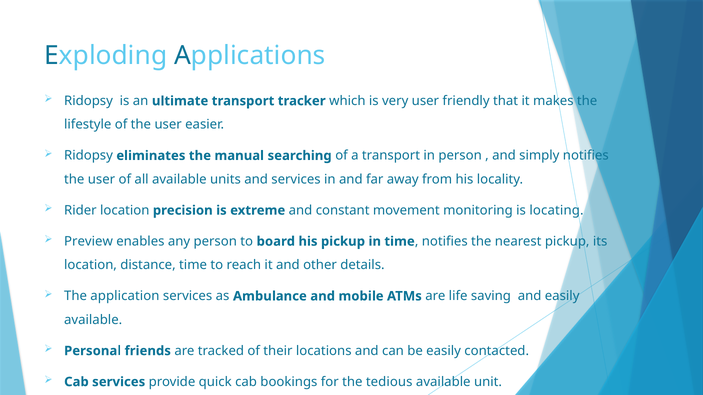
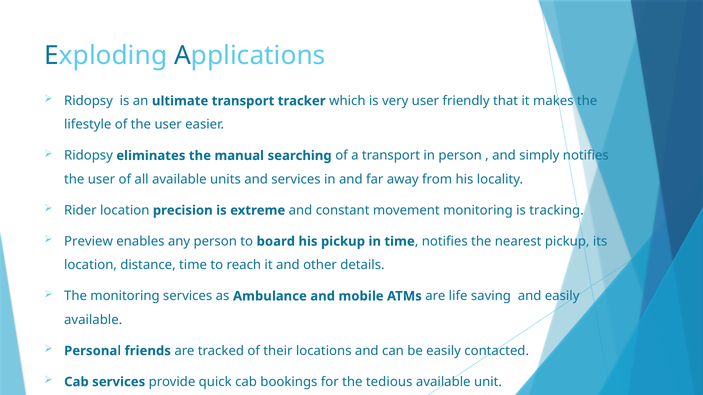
locating: locating -> tracking
The application: application -> monitoring
